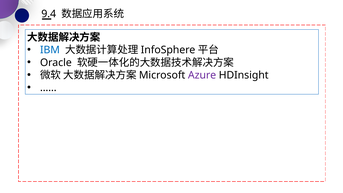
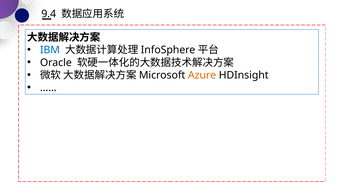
Azure colour: purple -> orange
